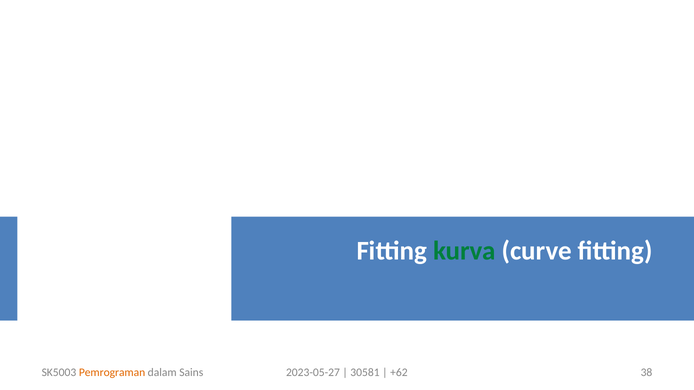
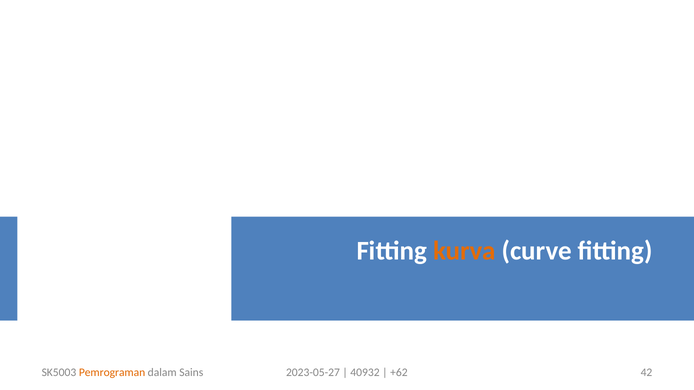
kurva colour: green -> orange
30581: 30581 -> 40932
38: 38 -> 42
